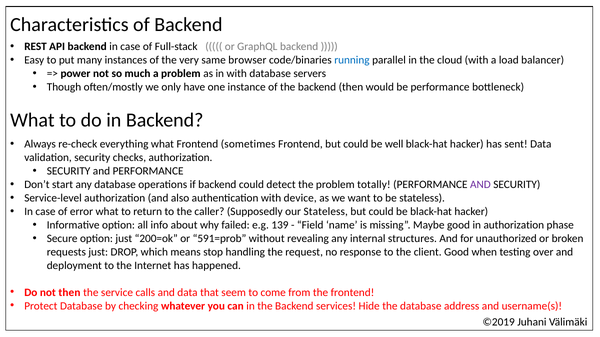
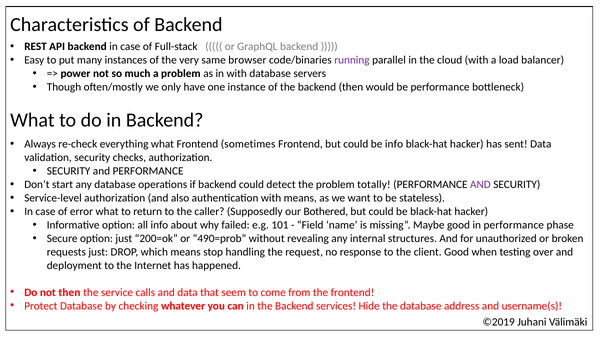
running colour: blue -> purple
be well: well -> info
with device: device -> means
our Stateless: Stateless -> Bothered
139: 139 -> 101
in authorization: authorization -> performance
591=prob: 591=prob -> 490=prob
